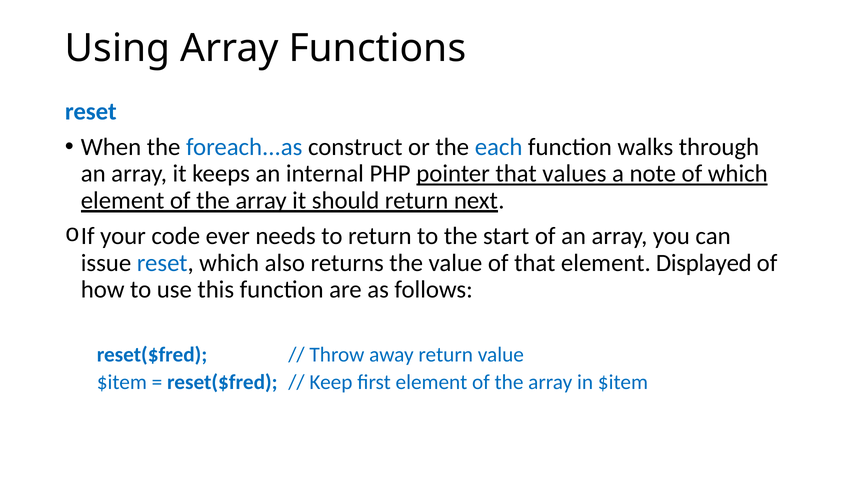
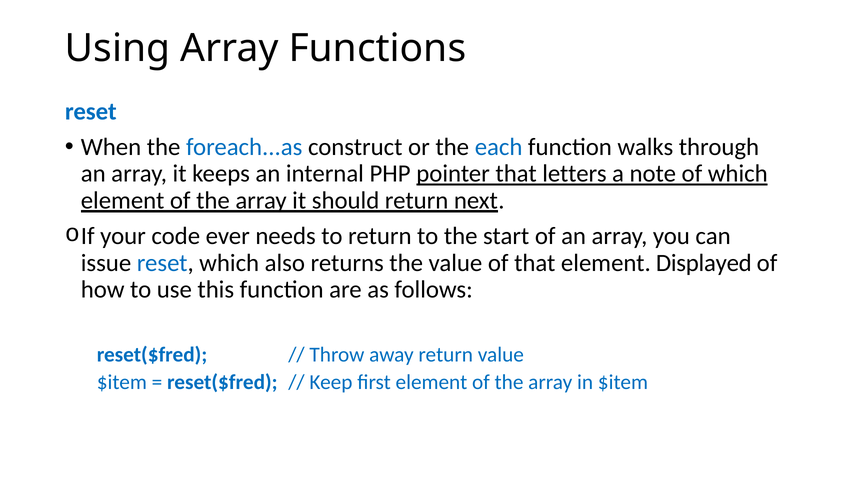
values: values -> letters
